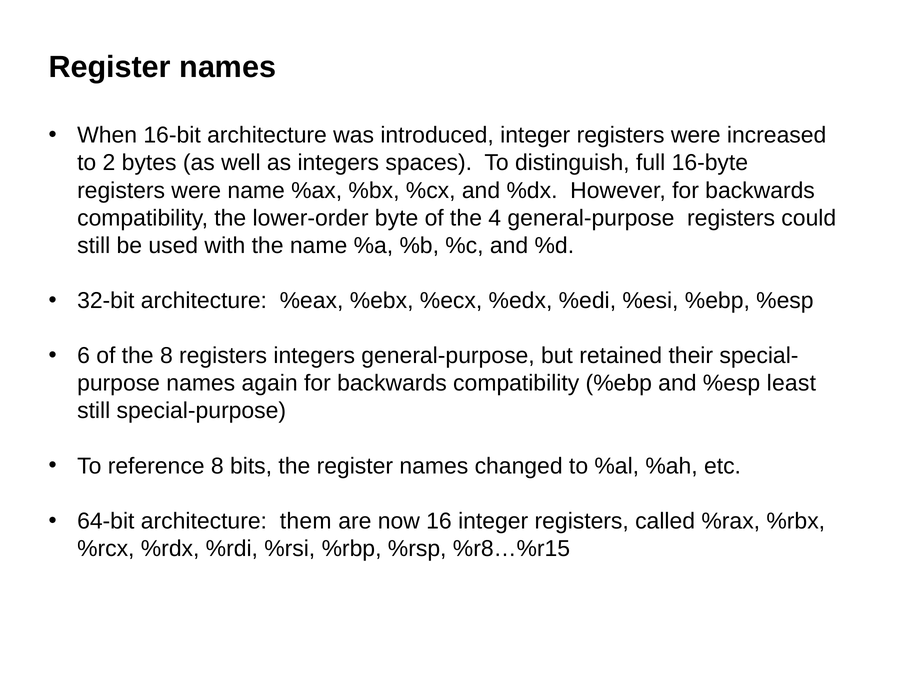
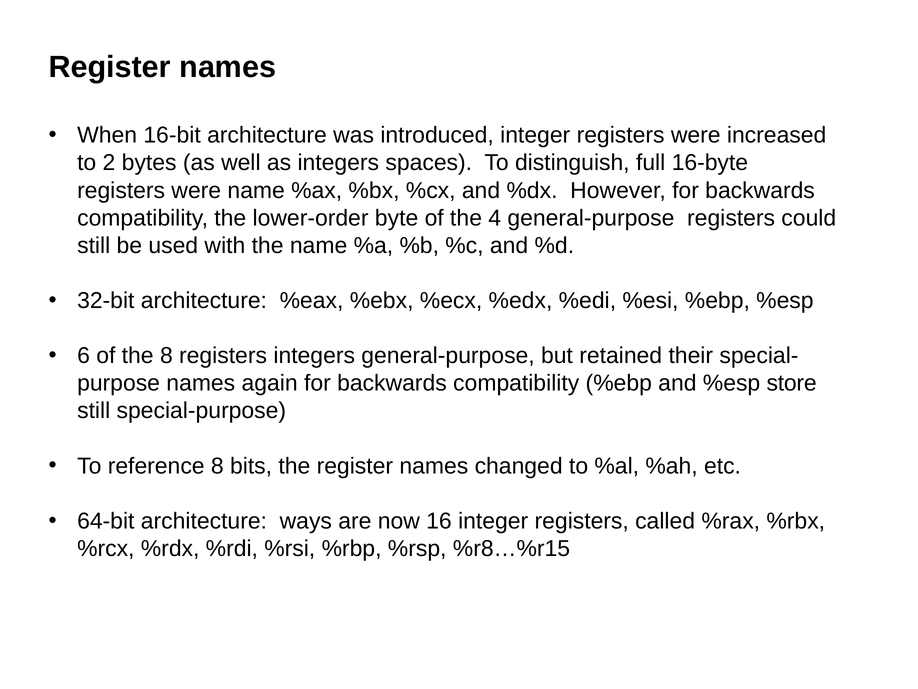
least: least -> store
them: them -> ways
